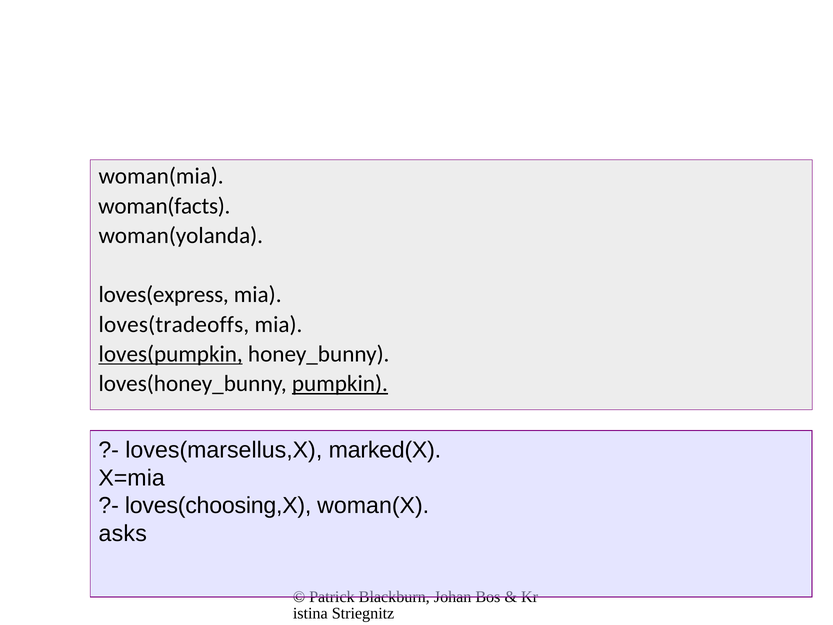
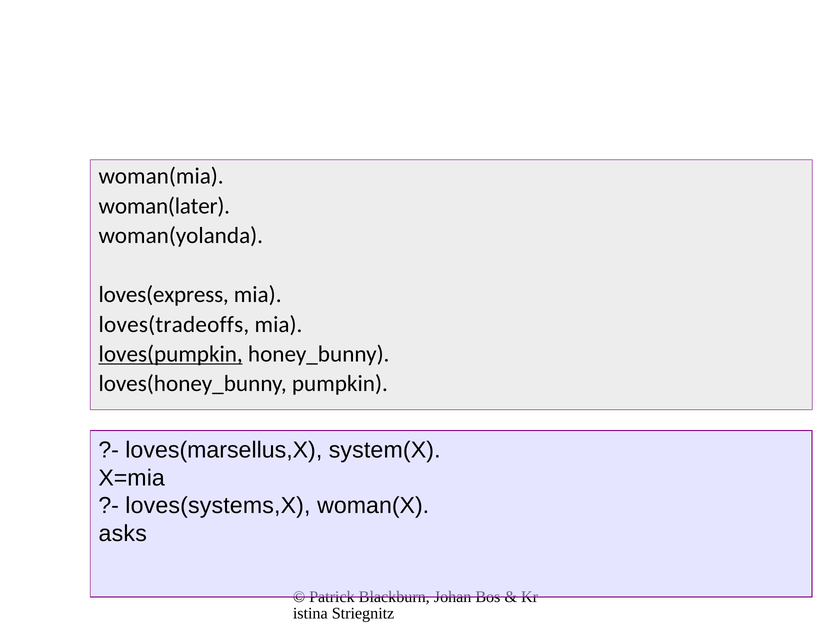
woman(facts: woman(facts -> woman(later
pumpkin underline: present -> none
marked(X: marked(X -> system(X
loves(choosing,X: loves(choosing,X -> loves(systems,X
